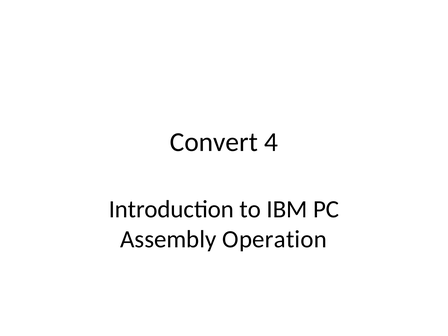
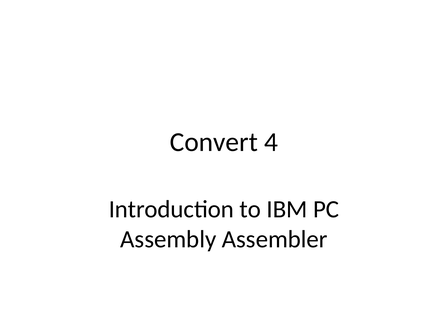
Operation: Operation -> Assembler
